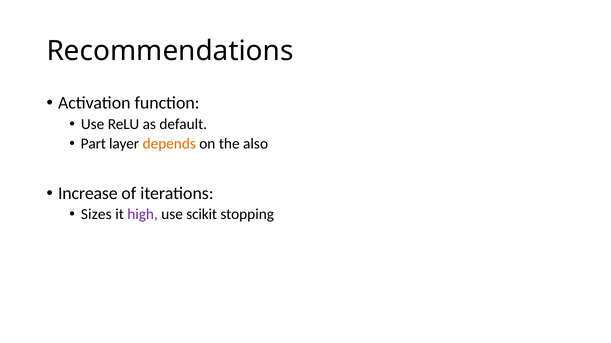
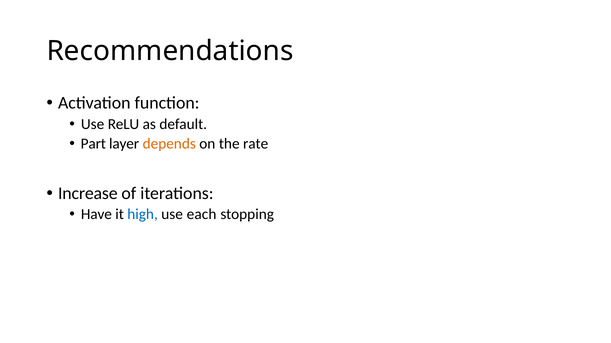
also: also -> rate
Sizes: Sizes -> Have
high colour: purple -> blue
scikit: scikit -> each
